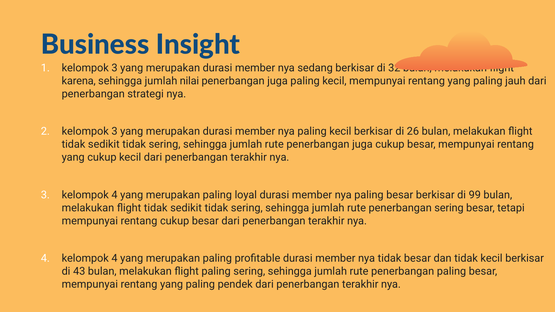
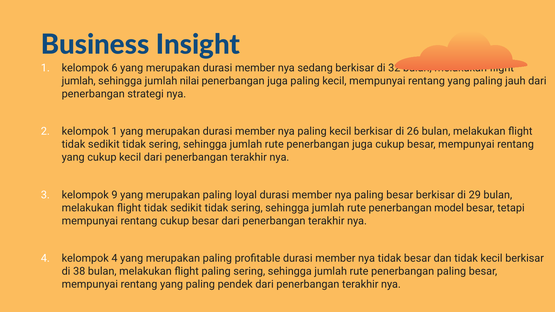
1 kelompok 3: 3 -> 6
karena at (79, 81): karena -> jumlah
2 kelompok 3: 3 -> 1
3 kelompok 4: 4 -> 9
99: 99 -> 29
penerbangan sering: sering -> model
43: 43 -> 38
